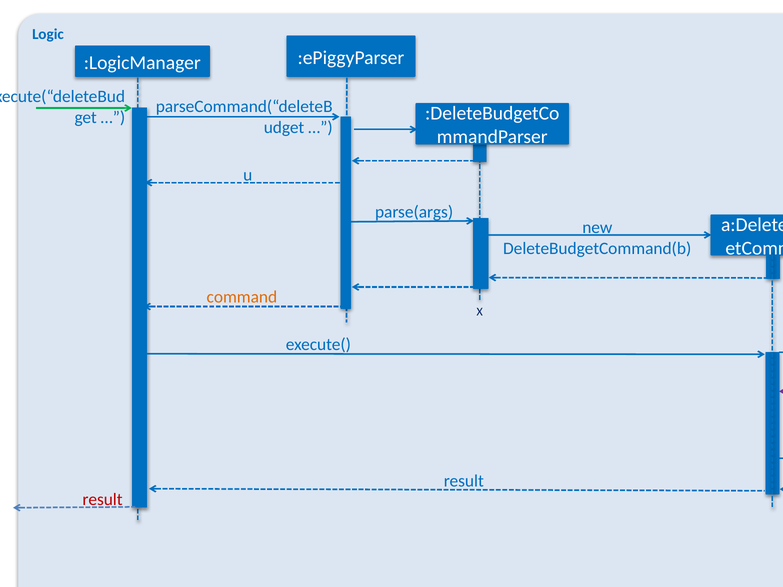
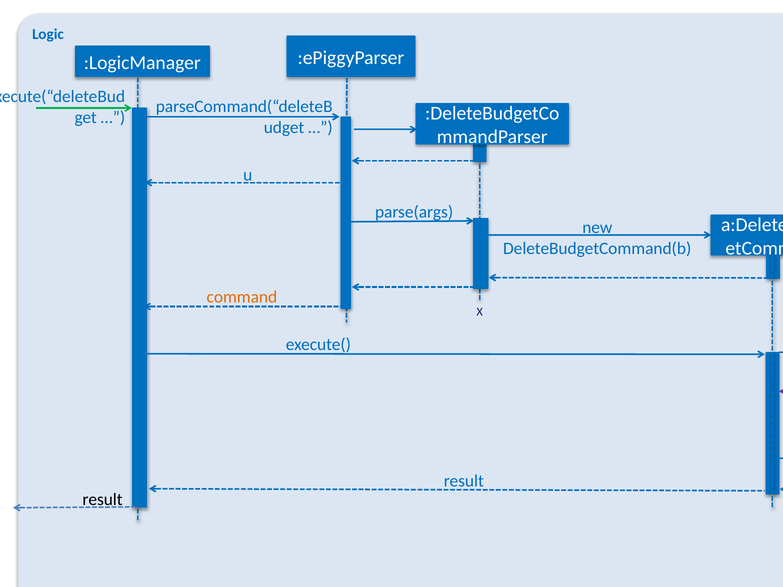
result at (103, 500) colour: red -> black
